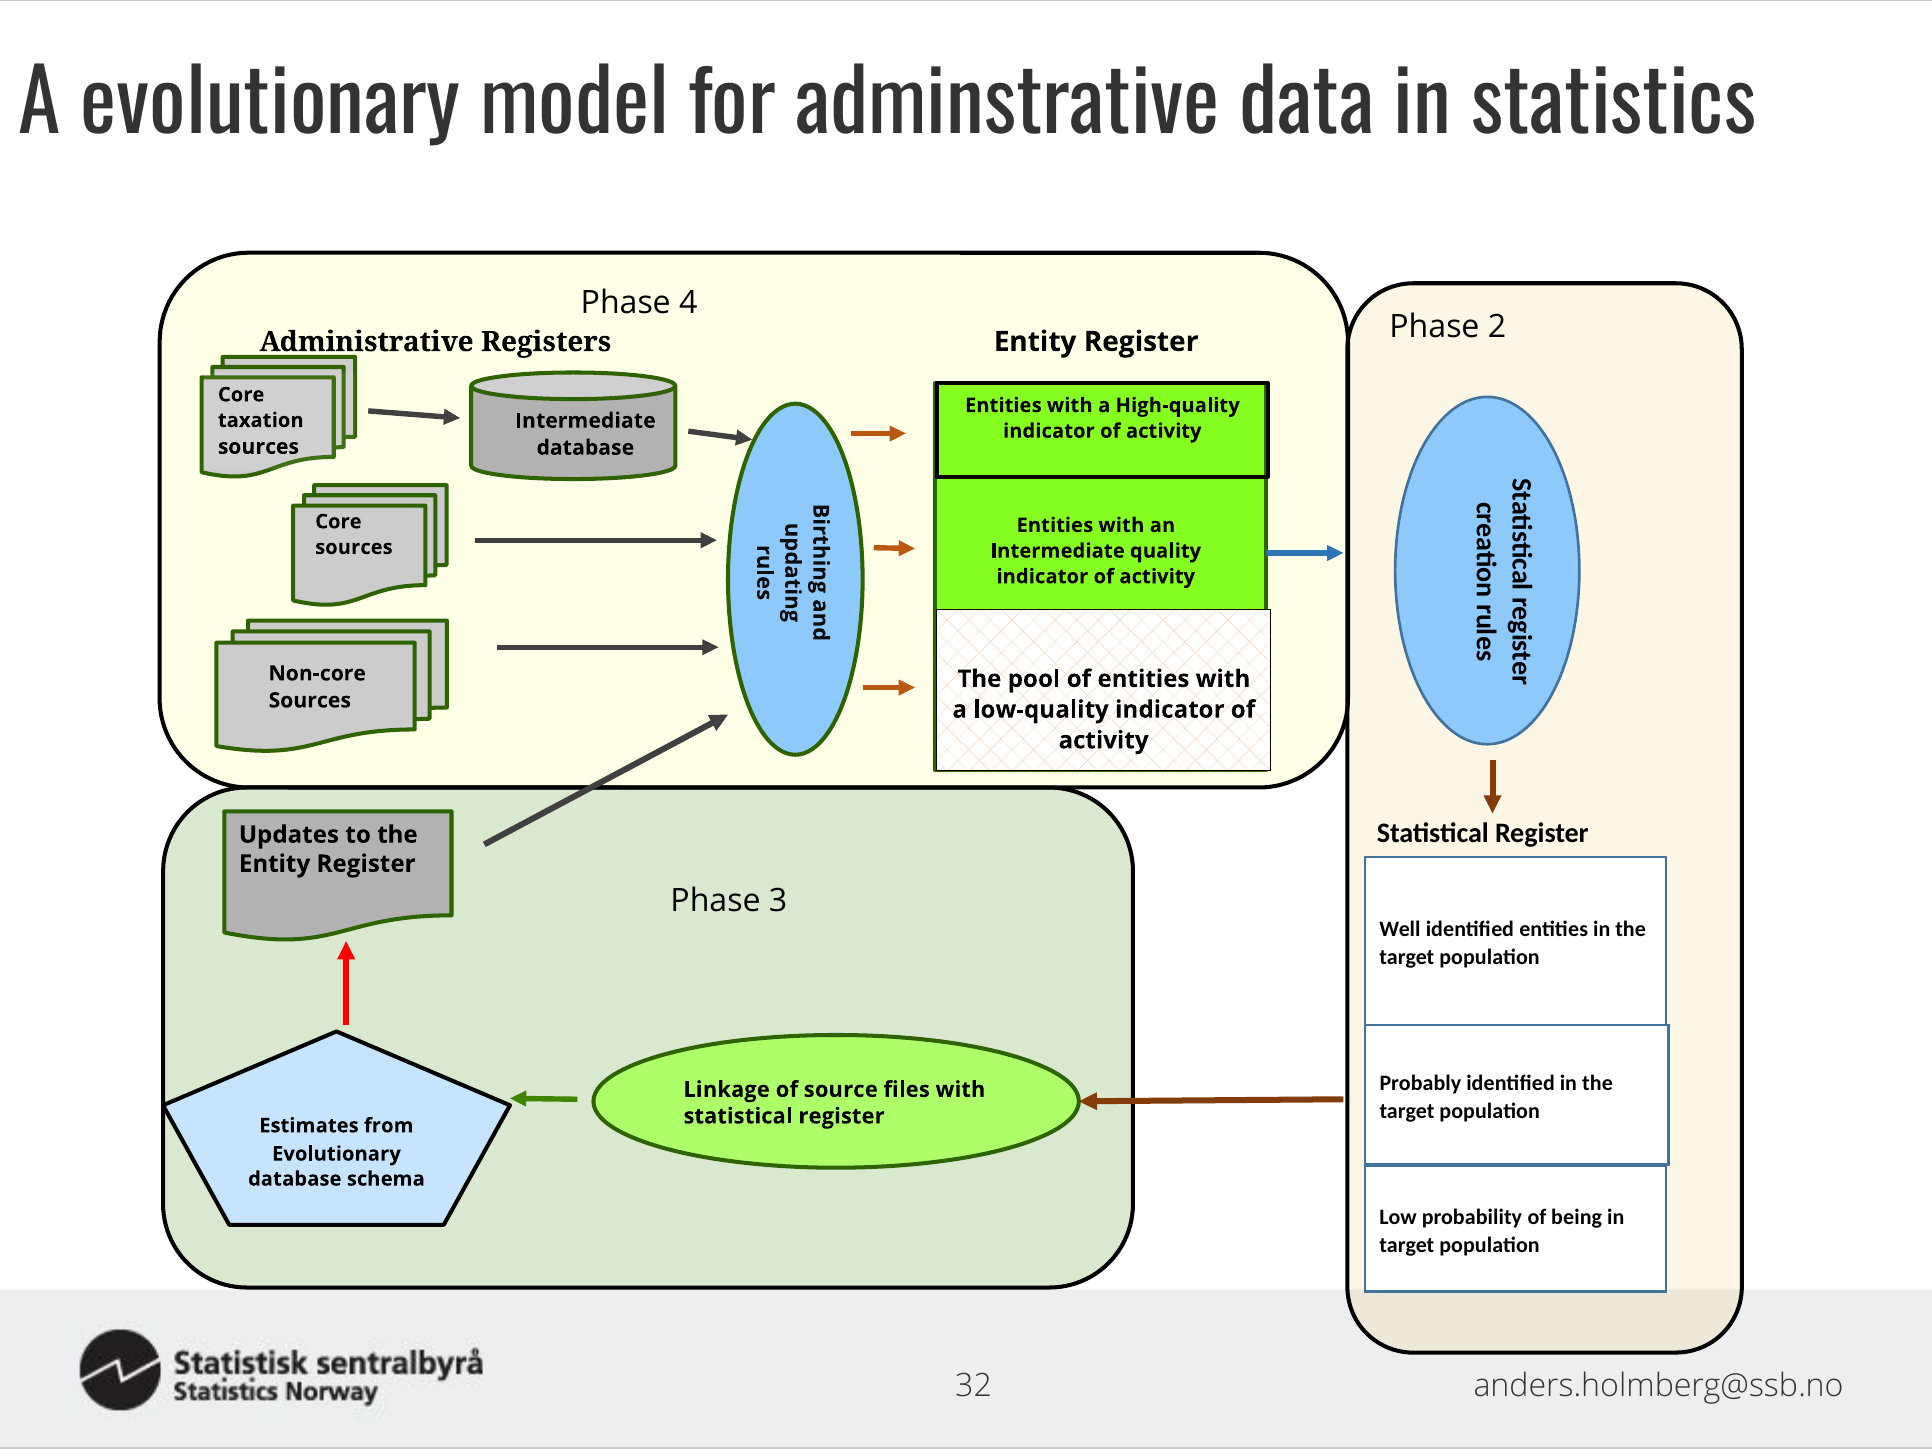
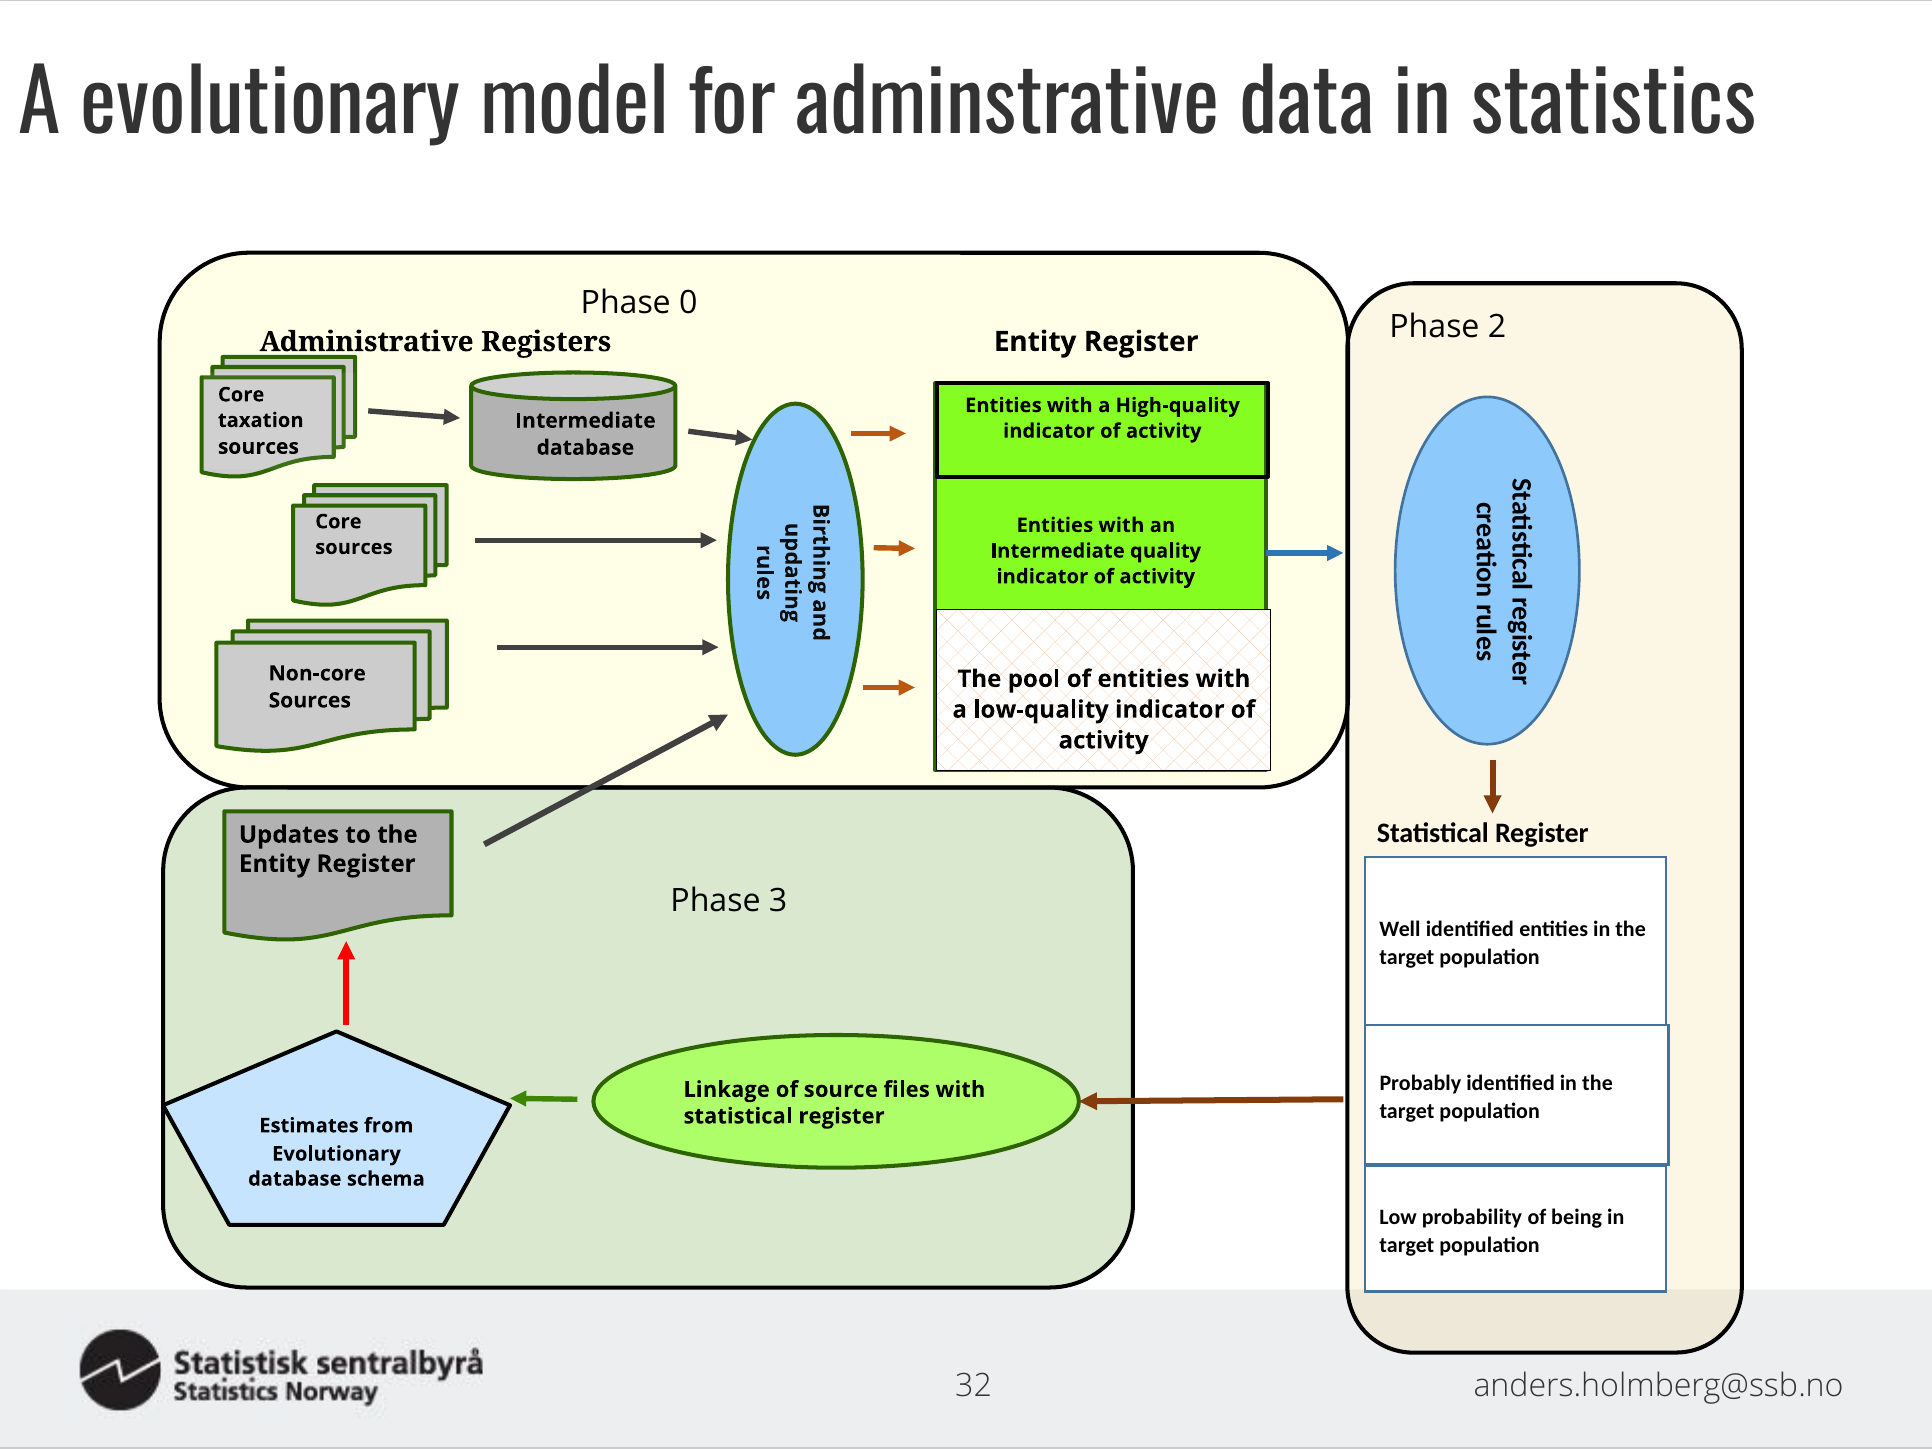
4: 4 -> 0
